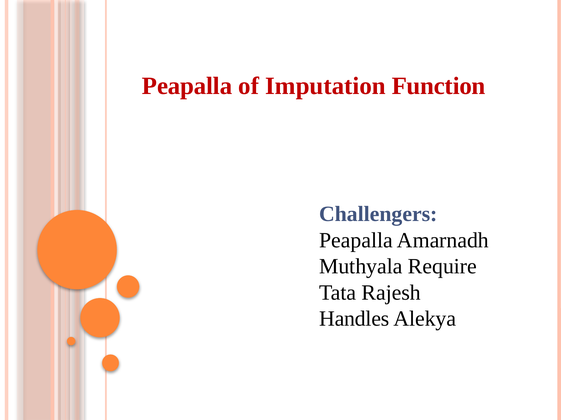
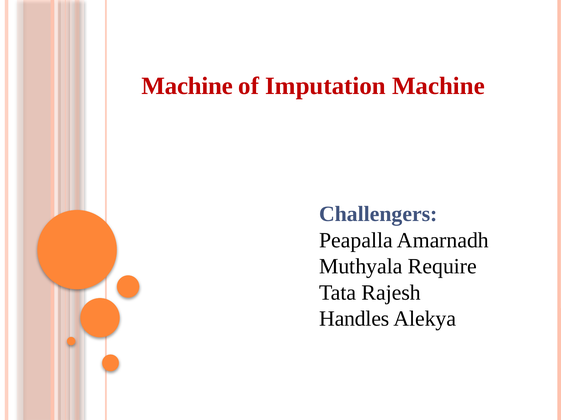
Peapalla at (187, 86): Peapalla -> Machine
Imputation Function: Function -> Machine
